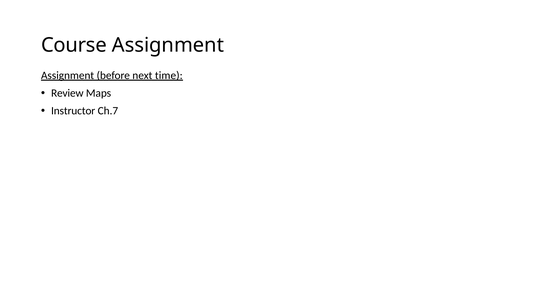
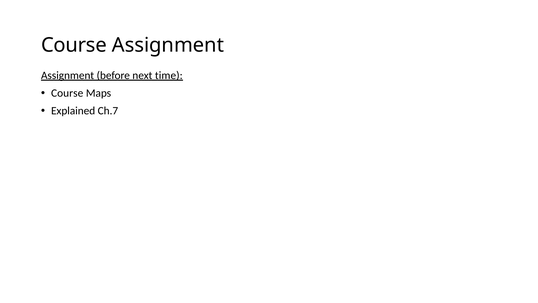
Review at (67, 93): Review -> Course
Instructor: Instructor -> Explained
